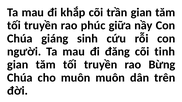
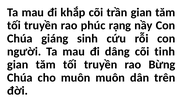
giữa: giữa -> rạng
đăng: đăng -> dâng
